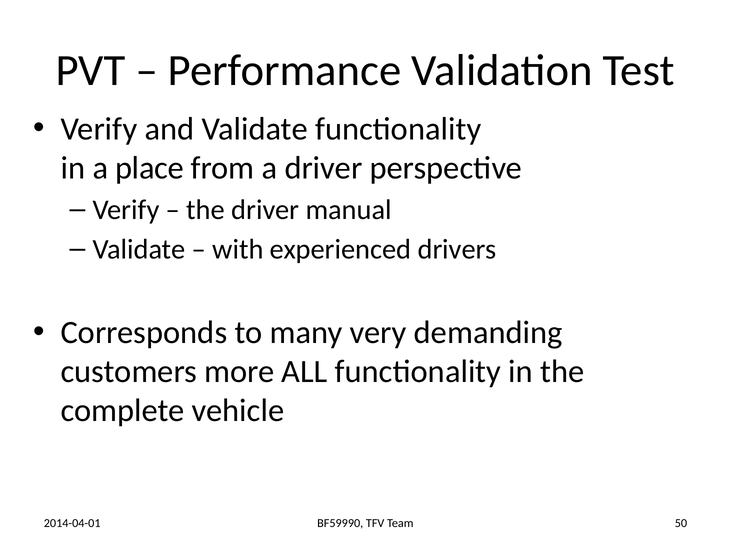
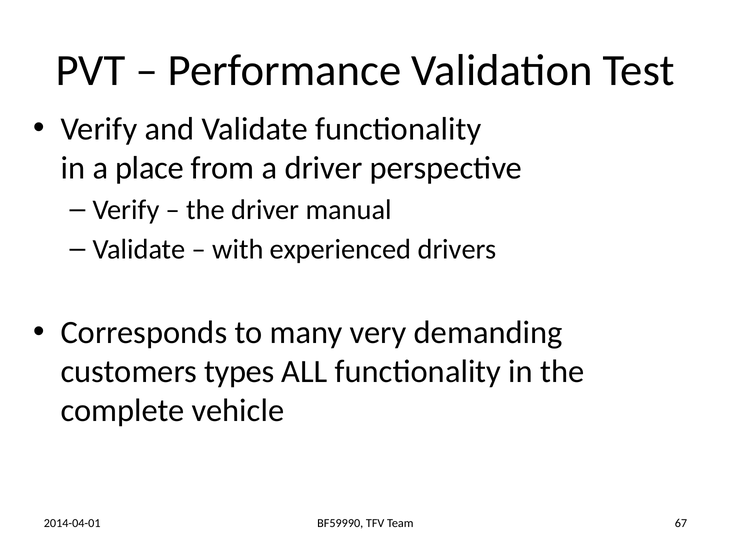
more: more -> types
50: 50 -> 67
